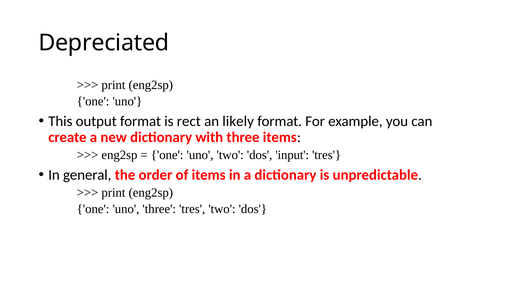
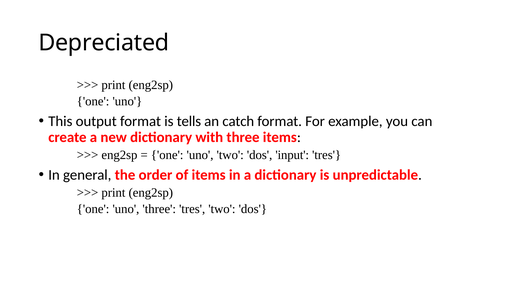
rect: rect -> tells
likely: likely -> catch
